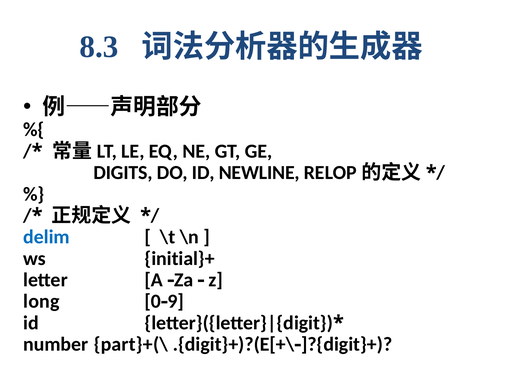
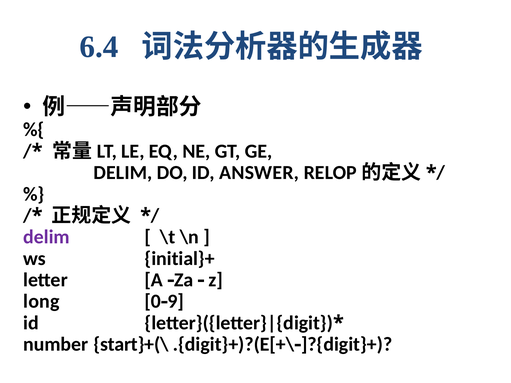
8.3: 8.3 -> 6.4
DIGITS at (123, 173): DIGITS -> DELIM
NEWLINE: NEWLINE -> ANSWER
delim at (46, 237) colour: blue -> purple
part}+(\: part}+(\ -> start}+(\
